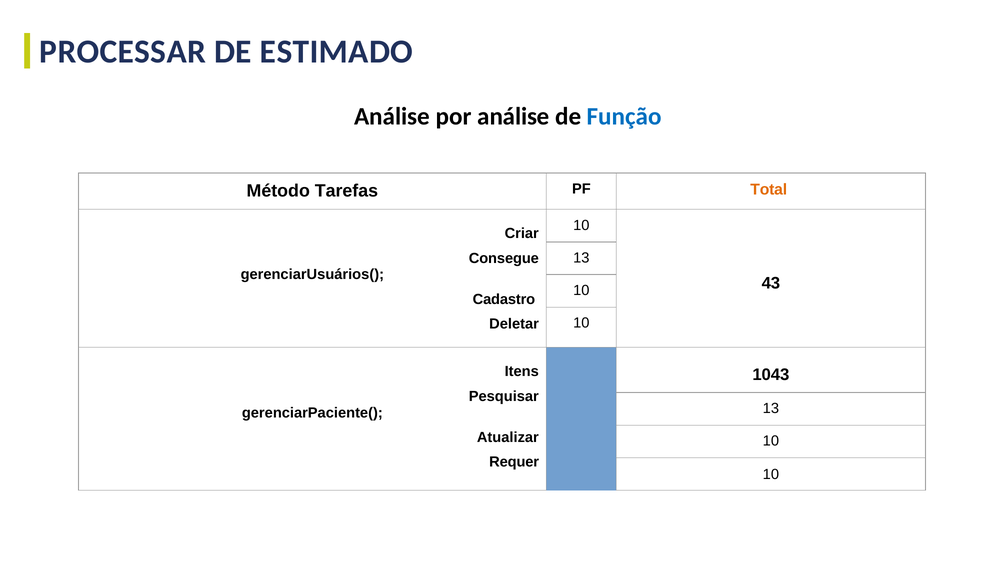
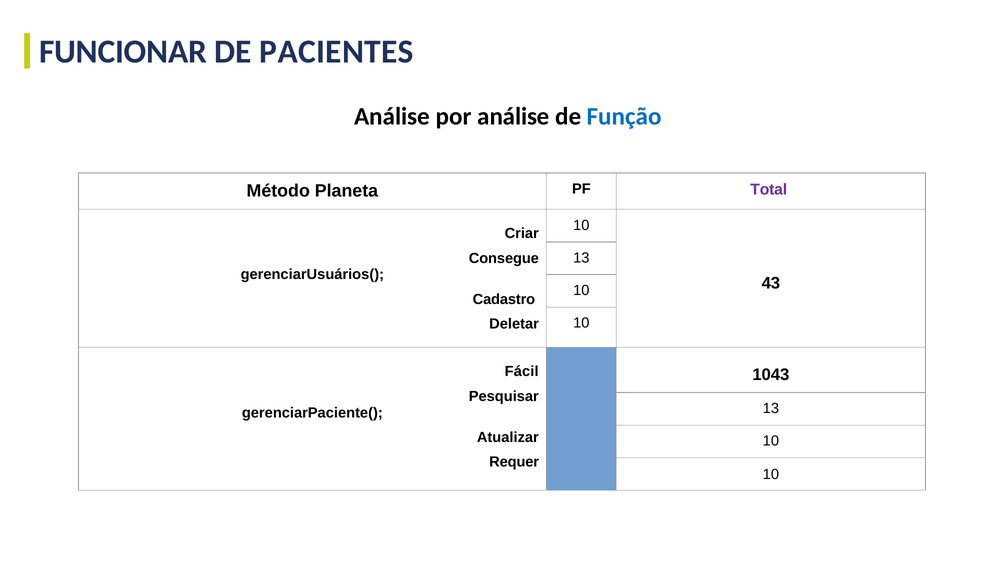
PROCESSAR: PROCESSAR -> FUNCIONAR
ESTIMADO: ESTIMADO -> PACIENTES
Tarefas: Tarefas -> Planeta
Total colour: orange -> purple
Itens: Itens -> Fácil
